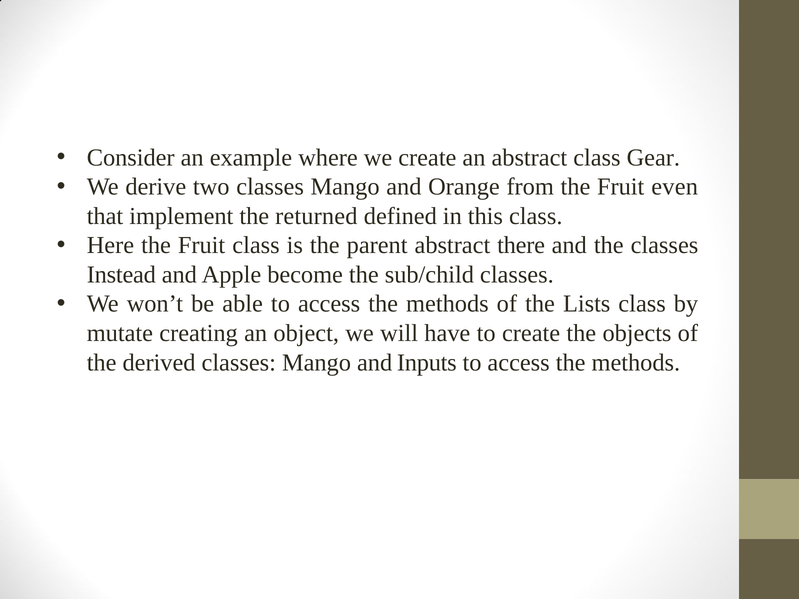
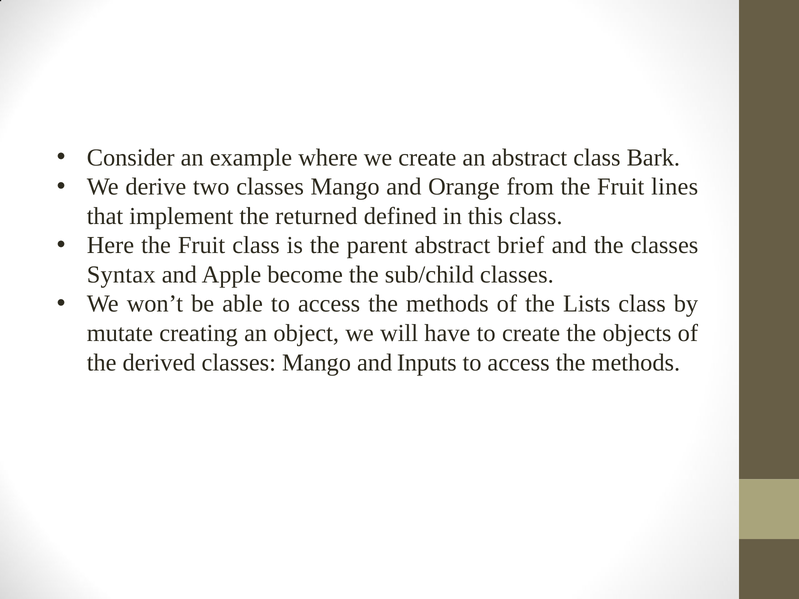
Gear: Gear -> Bark
even: even -> lines
there: there -> brief
Instead: Instead -> Syntax
